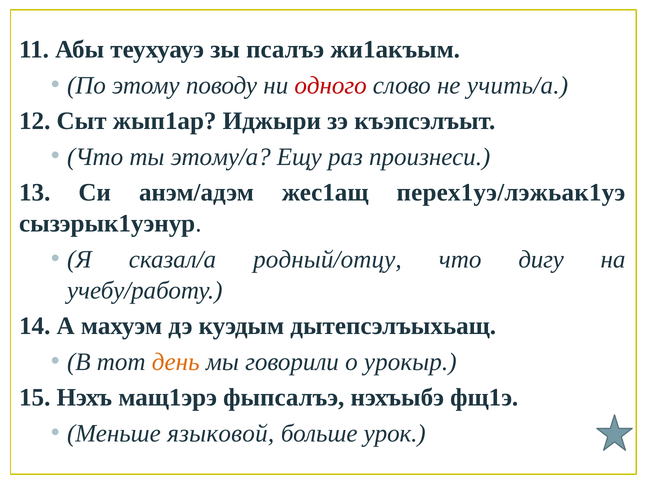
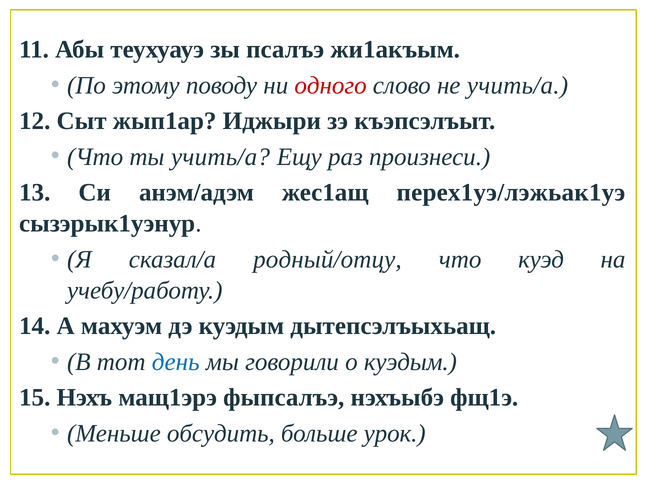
ты этому/а: этому/а -> учить/а
дигу: дигу -> куэд
день colour: orange -> blue
о урокыр: урокыр -> куэдым
языковой: языковой -> обсудить
